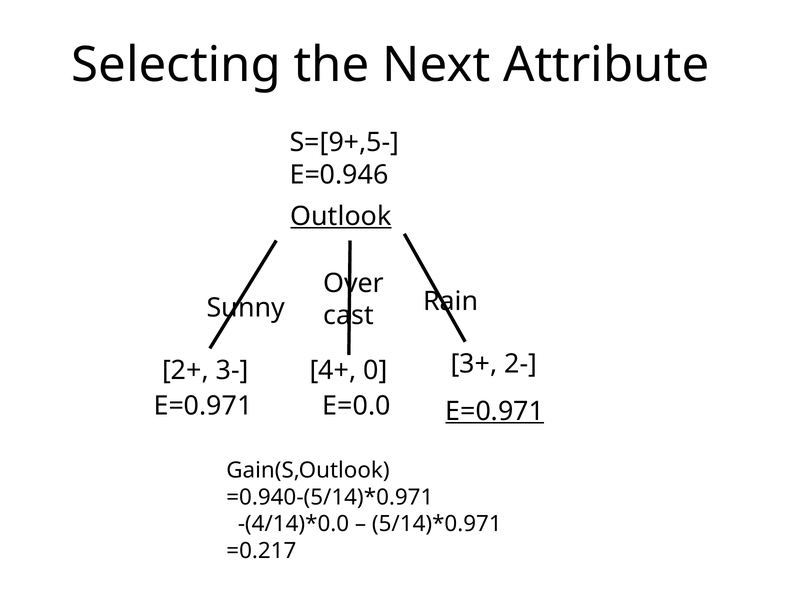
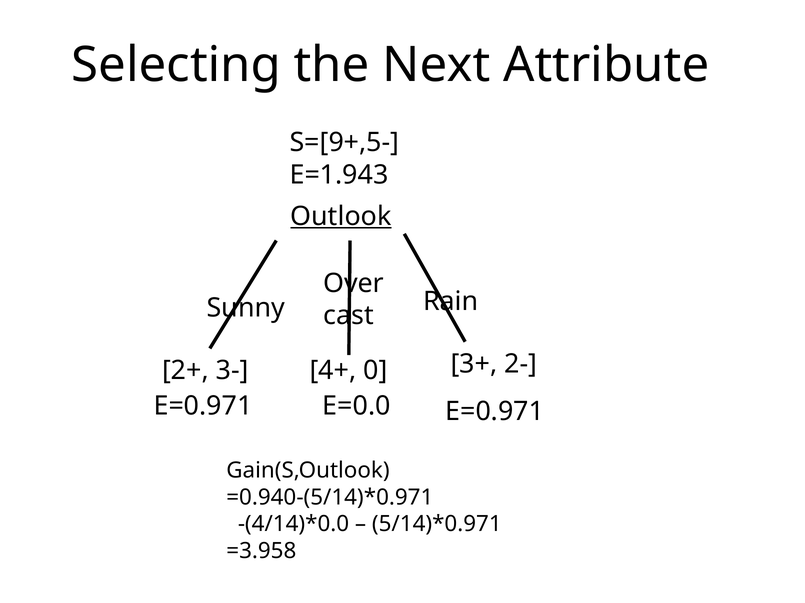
E=0.946: E=0.946 -> E=1.943
E=0.971 at (495, 412) underline: present -> none
=0.217: =0.217 -> =3.958
